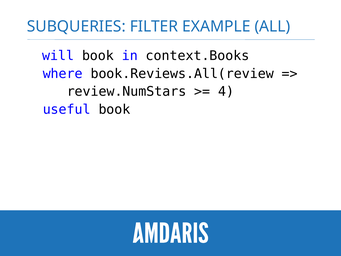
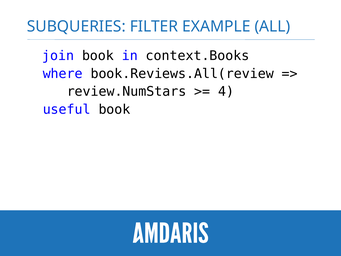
will: will -> join
